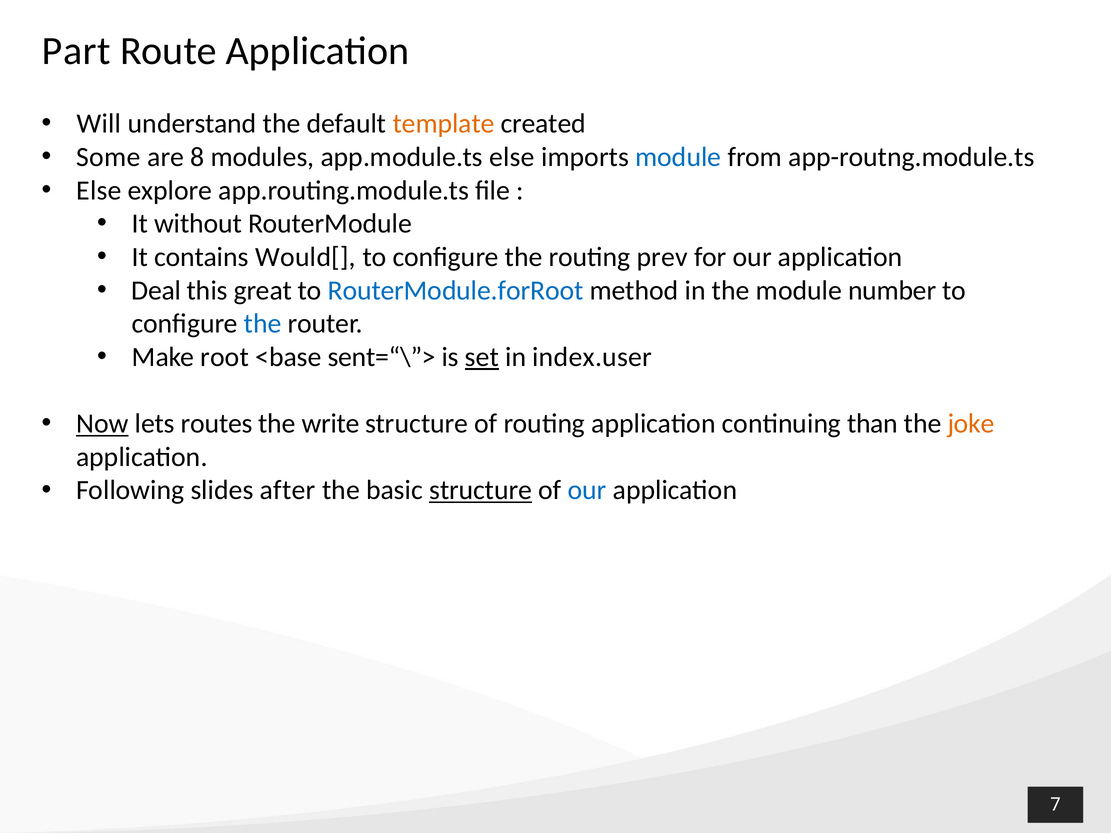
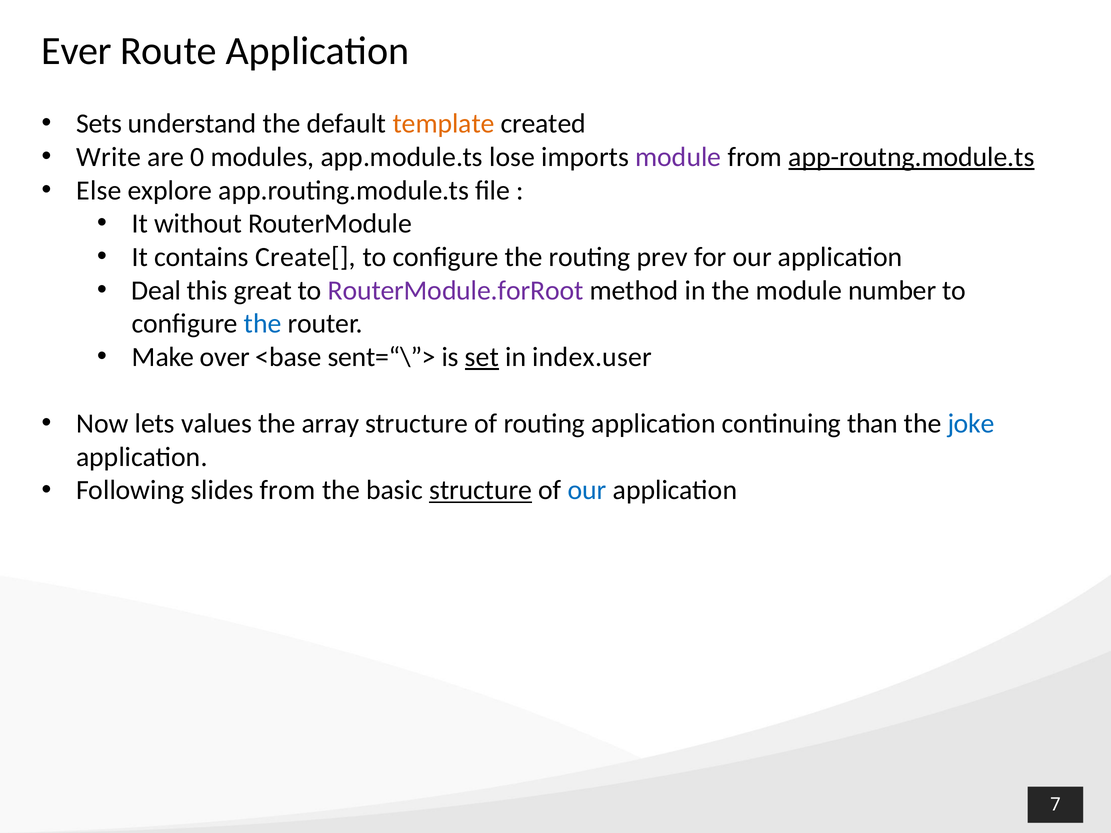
Part: Part -> Ever
Will: Will -> Sets
Some: Some -> Write
8: 8 -> 0
app.module.ts else: else -> lose
module at (678, 157) colour: blue -> purple
app-routng.module.ts underline: none -> present
Would[: Would[ -> Create[
RouterModule.forRoot colour: blue -> purple
root: root -> over
Now underline: present -> none
routes: routes -> values
write: write -> array
joke colour: orange -> blue
slides after: after -> from
